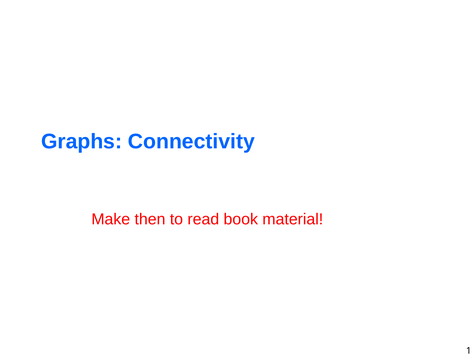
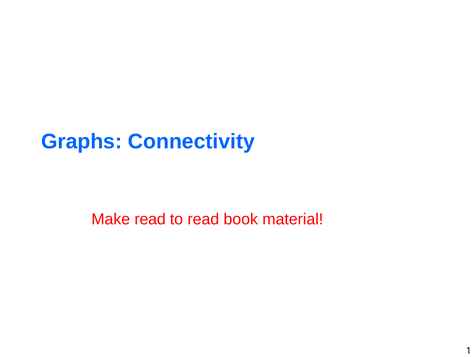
Make then: then -> read
